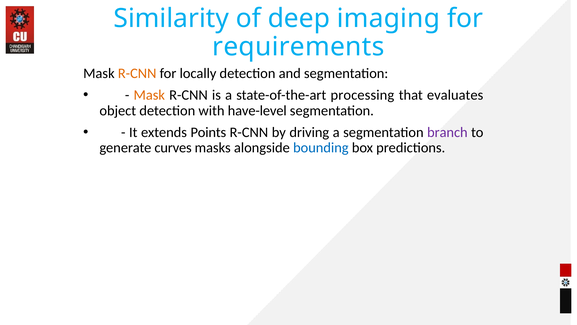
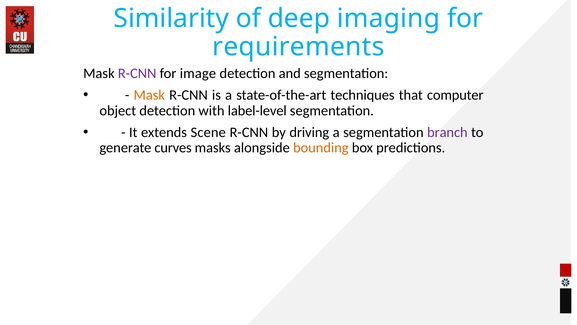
R-CNN at (137, 73) colour: orange -> purple
locally: locally -> image
processing: processing -> techniques
evaluates: evaluates -> computer
have-level: have-level -> label-level
Points: Points -> Scene
bounding colour: blue -> orange
